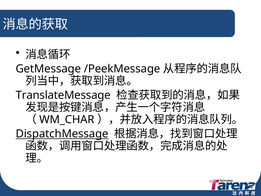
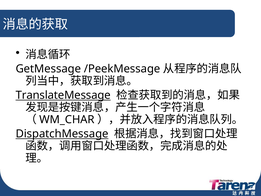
TranslateMessage underline: none -> present
